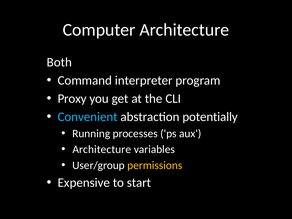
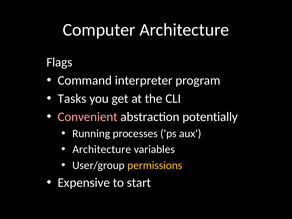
Both: Both -> Flags
Proxy: Proxy -> Tasks
Convenient colour: light blue -> pink
